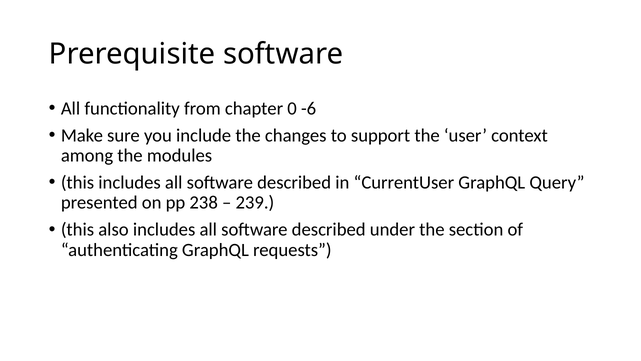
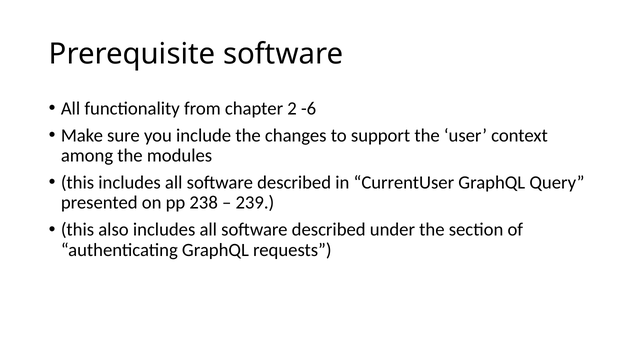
0: 0 -> 2
